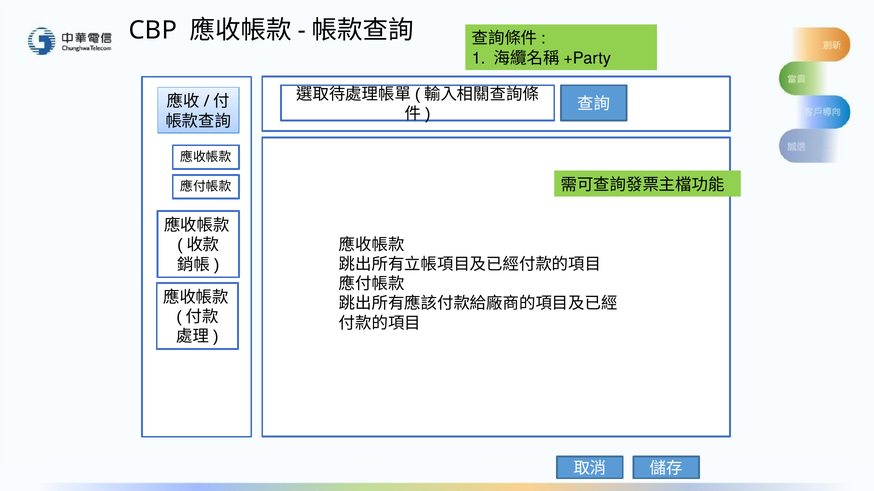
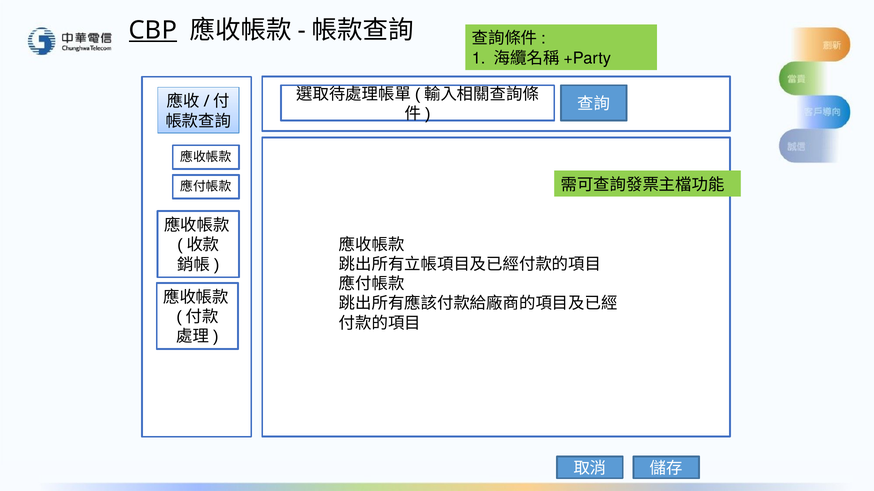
CBP underline: none -> present
